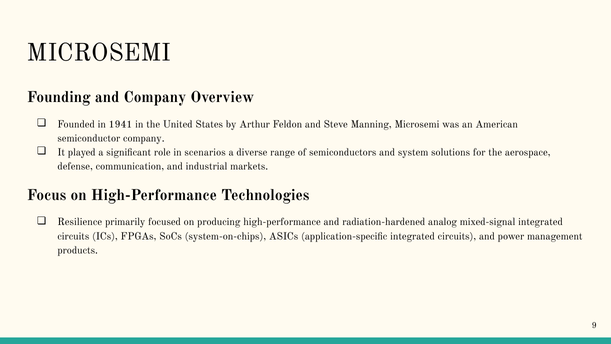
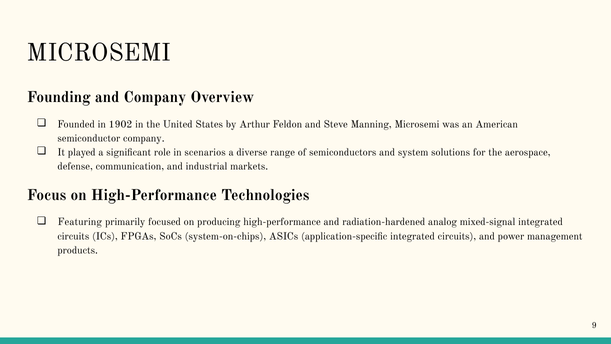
1941: 1941 -> 1902
Resilience: Resilience -> Featuring
